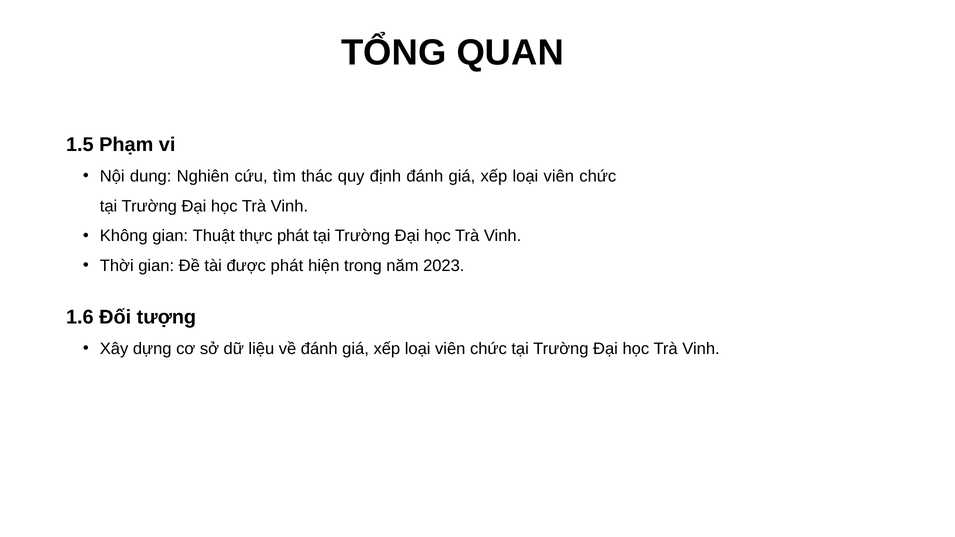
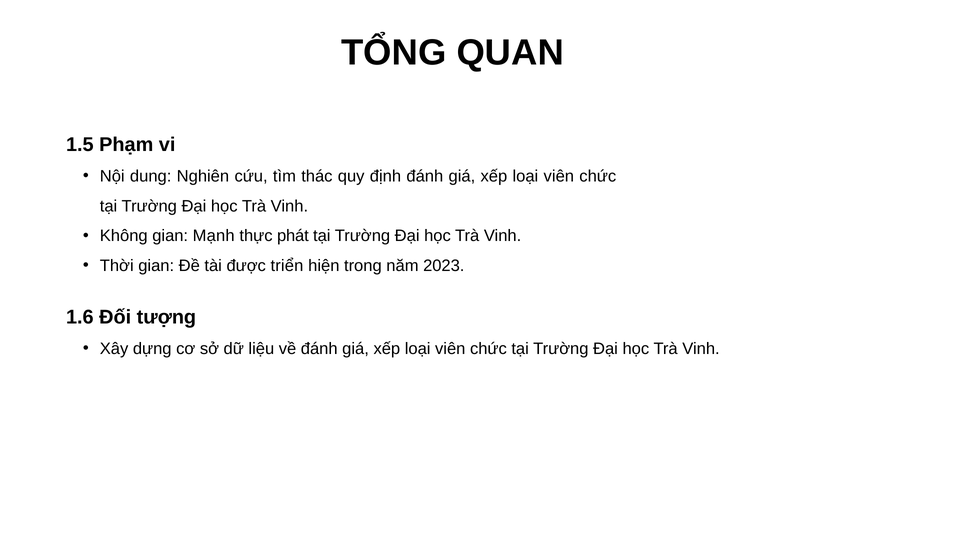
Thuật: Thuật -> Mạnh
được phát: phát -> triển
